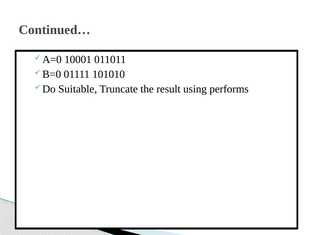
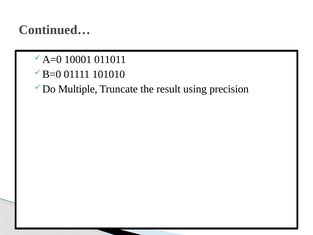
Suitable: Suitable -> Multiple
performs: performs -> precision
